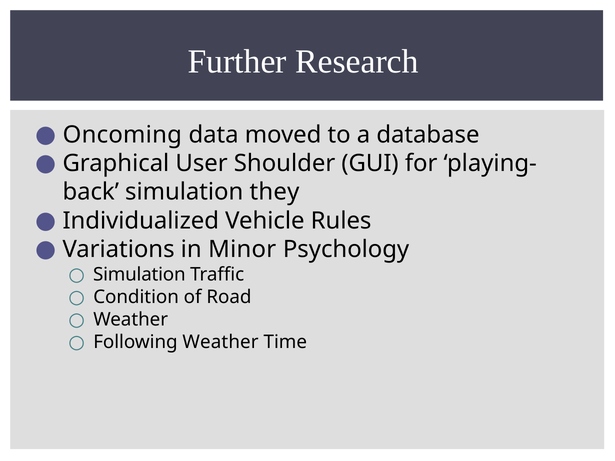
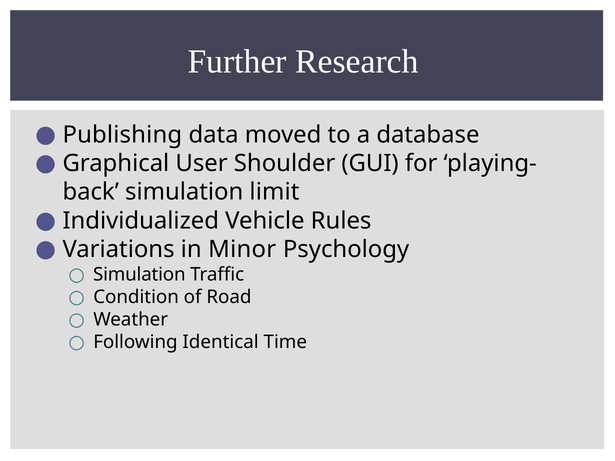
Oncoming: Oncoming -> Publishing
they: they -> limit
Following Weather: Weather -> Identical
